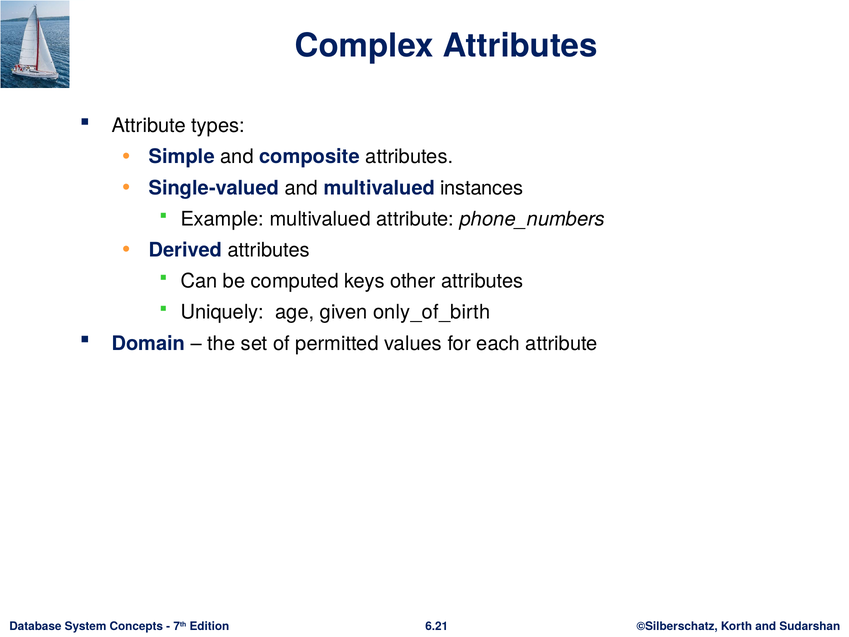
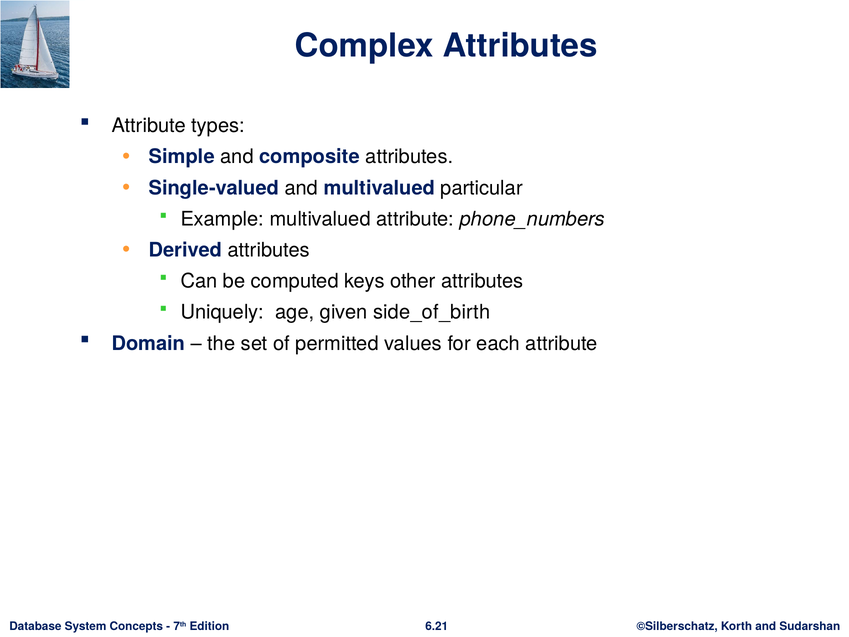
instances: instances -> particular
only_of_birth: only_of_birth -> side_of_birth
